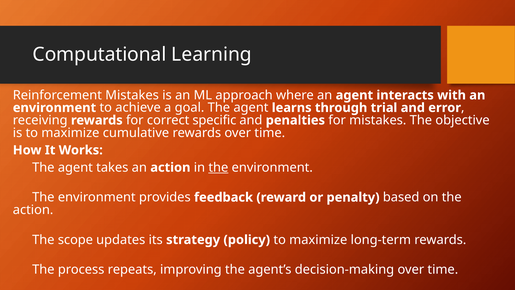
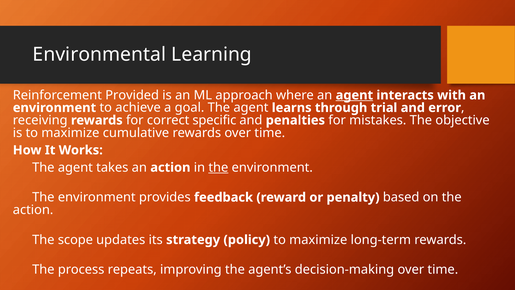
Computational: Computational -> Environmental
Reinforcement Mistakes: Mistakes -> Provided
agent at (354, 95) underline: none -> present
